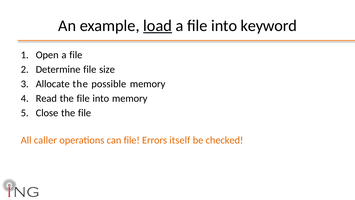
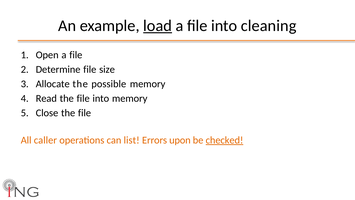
keyword: keyword -> cleaning
can file: file -> list
itself: itself -> upon
checked underline: none -> present
